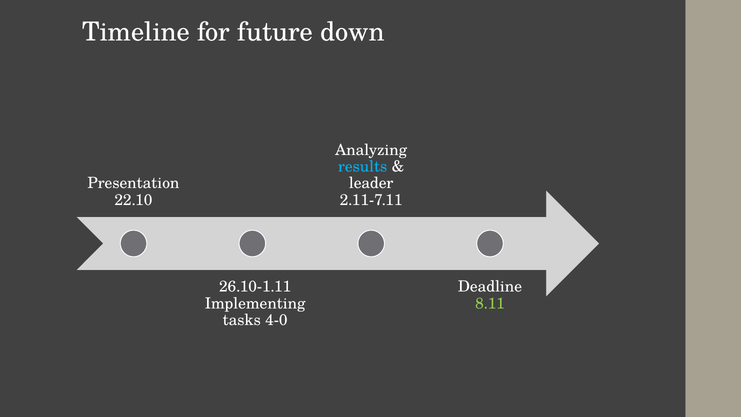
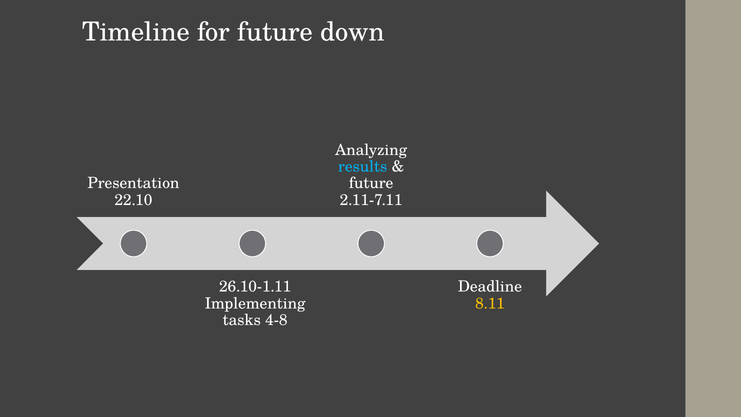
leader at (371, 183): leader -> future
8.11 colour: light green -> yellow
4-0: 4-0 -> 4-8
